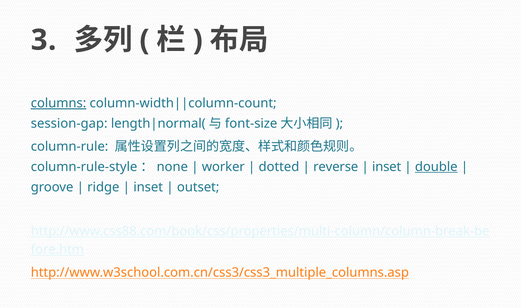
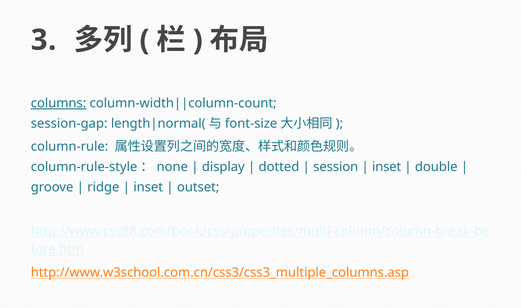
worker: worker -> display
reverse: reverse -> session
double underline: present -> none
